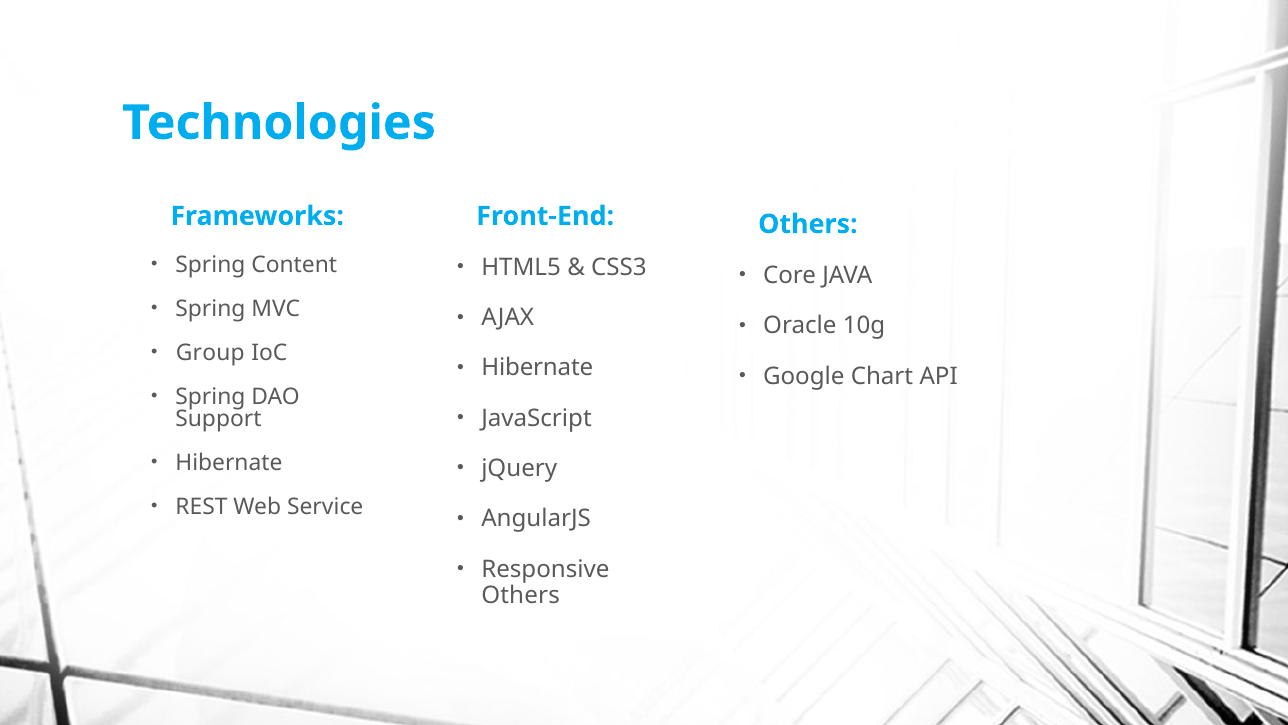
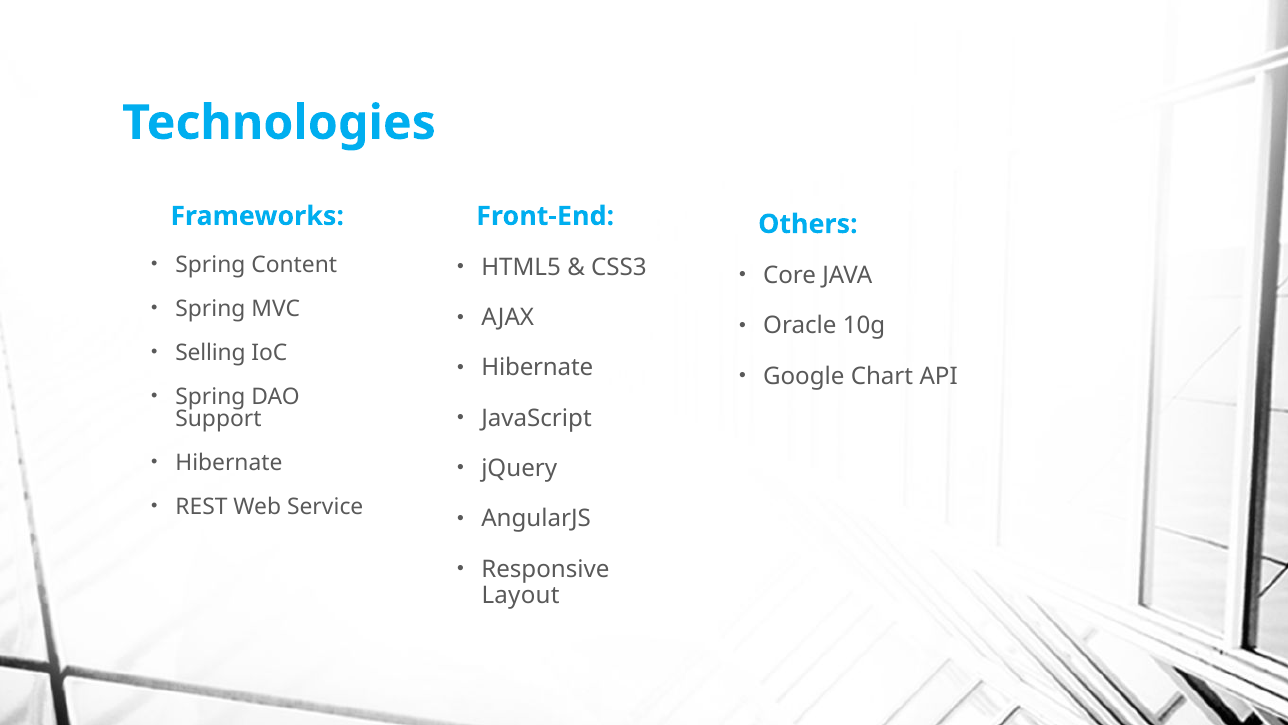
Group: Group -> Selling
Others at (521, 595): Others -> Layout
